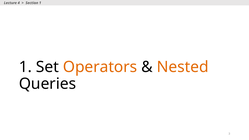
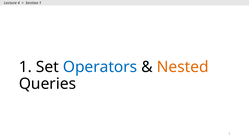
Operators colour: orange -> blue
